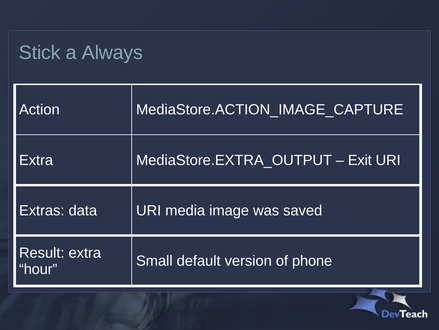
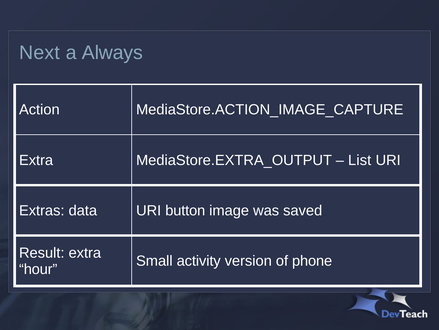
Stick: Stick -> Next
Exit: Exit -> List
media: media -> button
default: default -> activity
